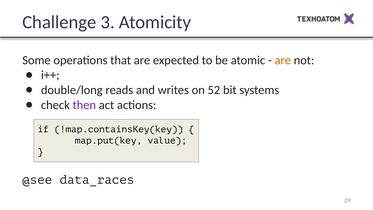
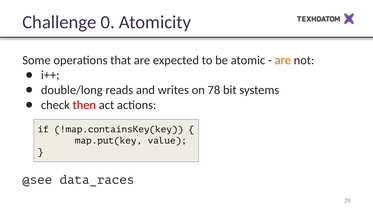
3: 3 -> 0
52: 52 -> 78
then colour: purple -> red
